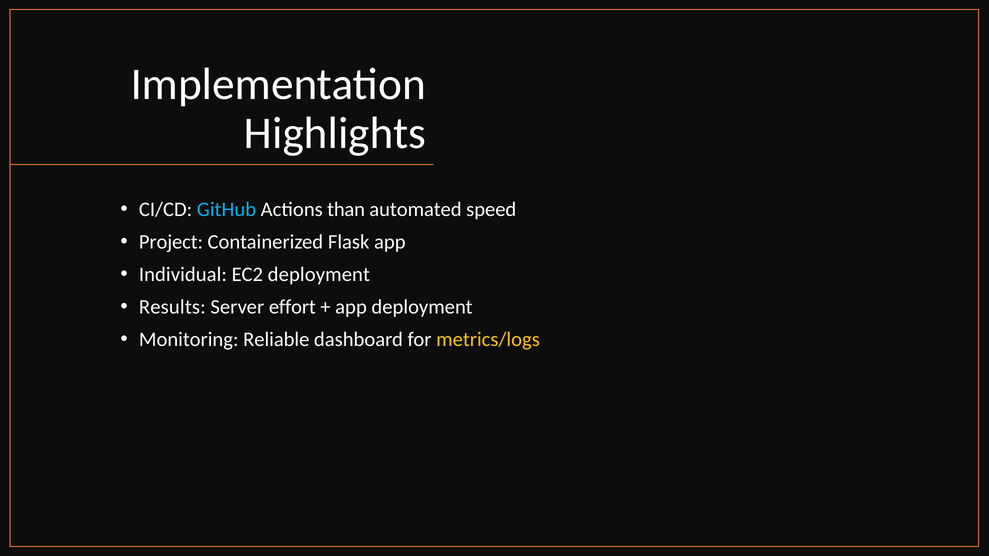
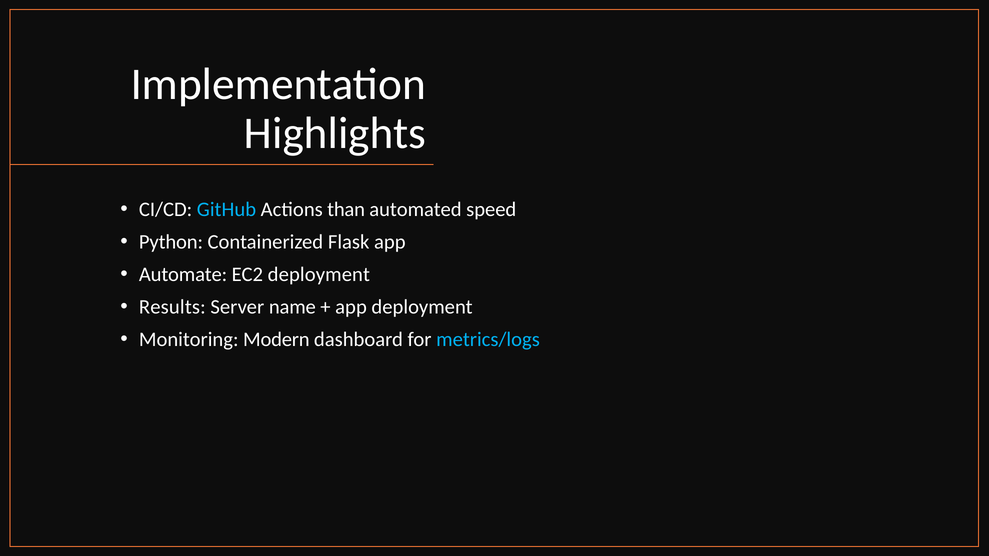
Project: Project -> Python
Individual: Individual -> Automate
effort: effort -> name
Reliable: Reliable -> Modern
metrics/logs colour: yellow -> light blue
